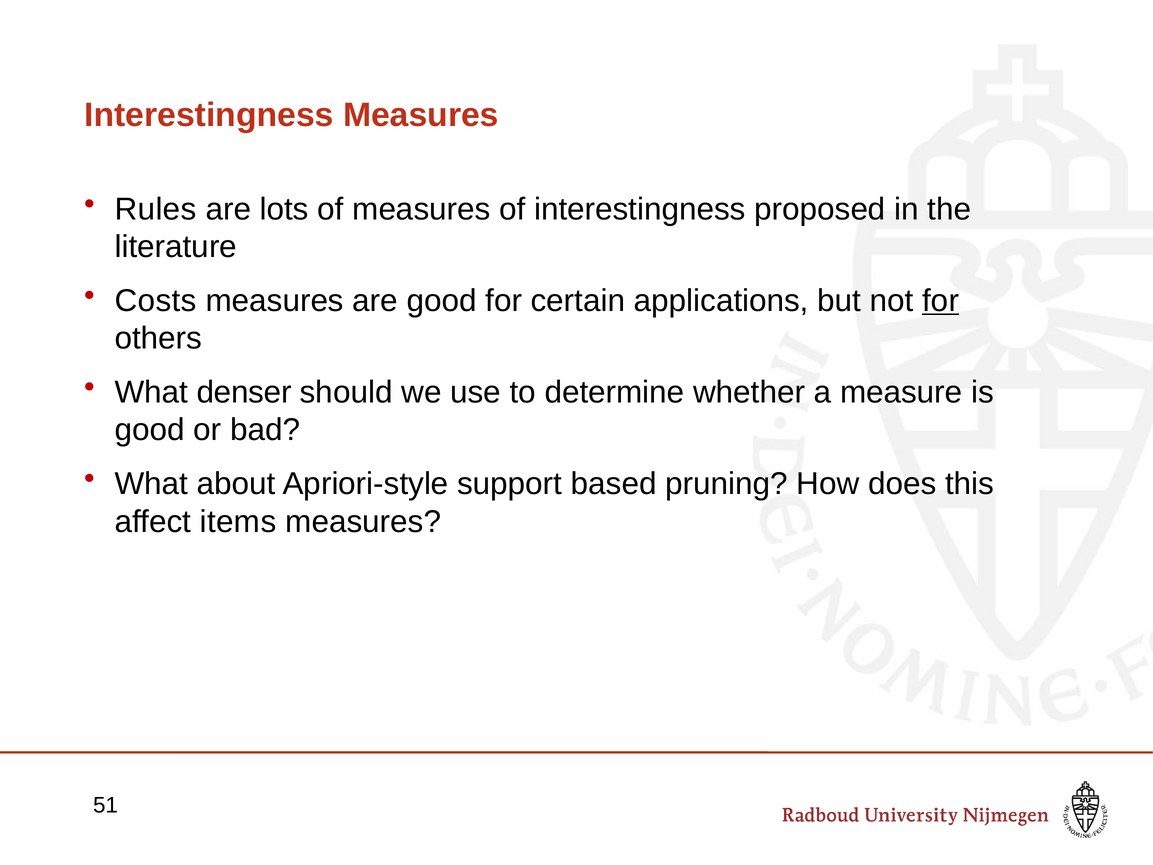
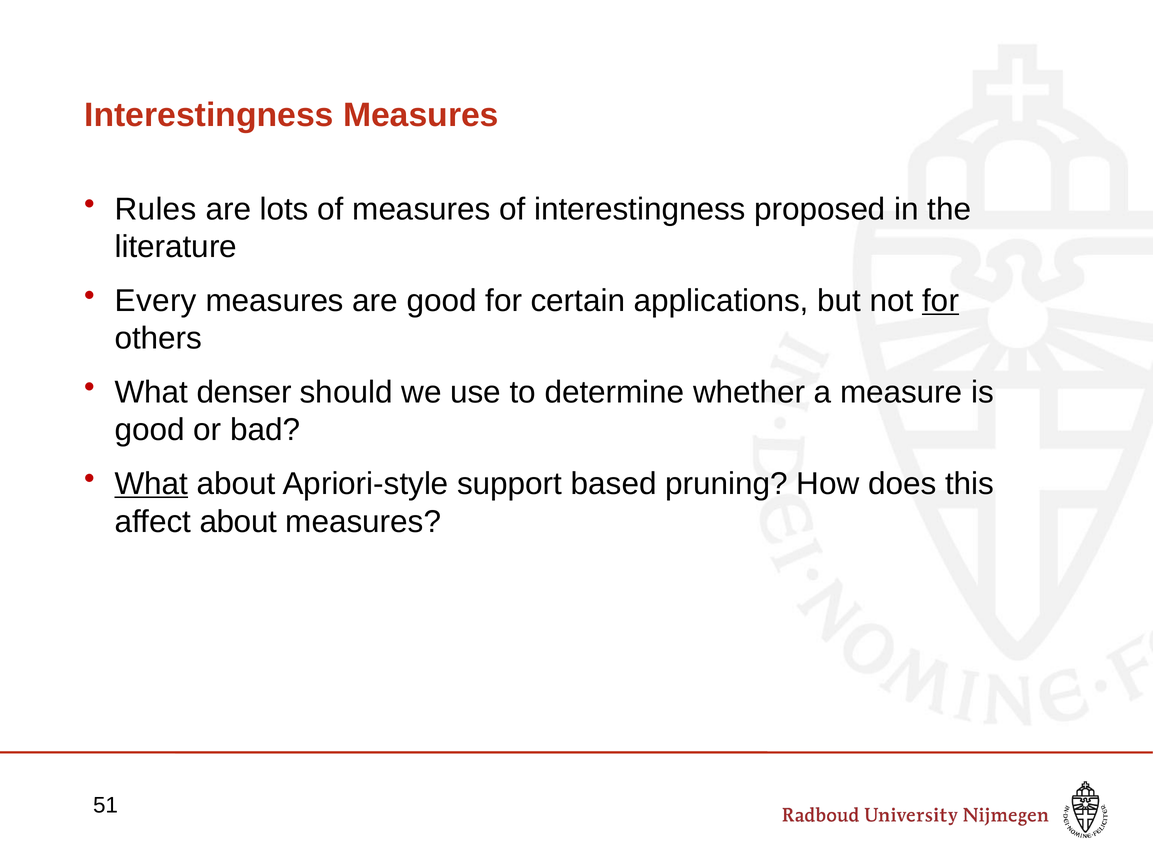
Costs: Costs -> Every
What at (151, 484) underline: none -> present
affect items: items -> about
